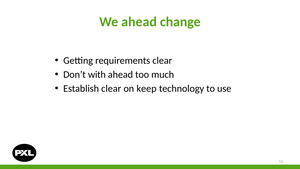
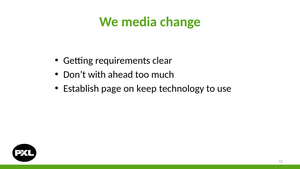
We ahead: ahead -> media
Establish clear: clear -> page
